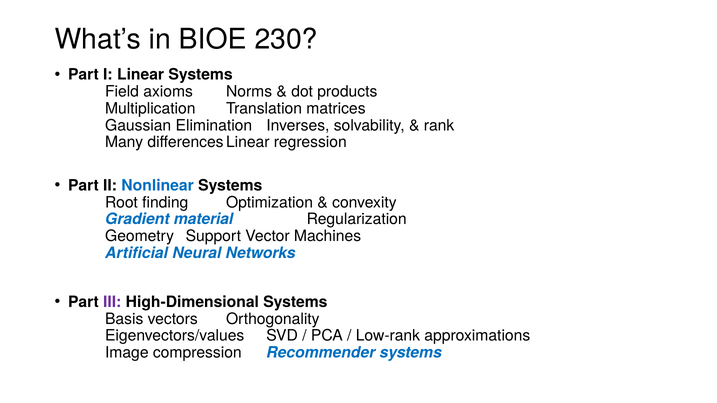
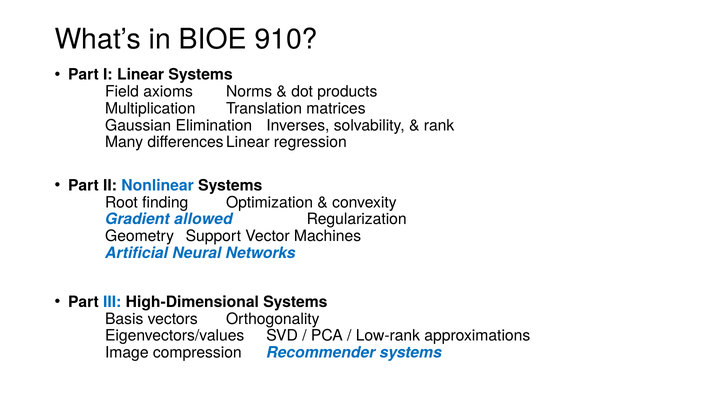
230: 230 -> 910
material: material -> allowed
III colour: purple -> blue
